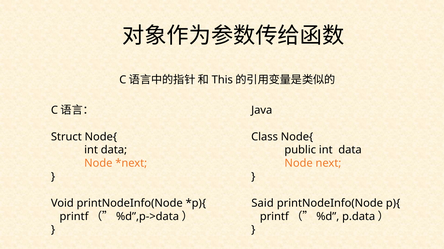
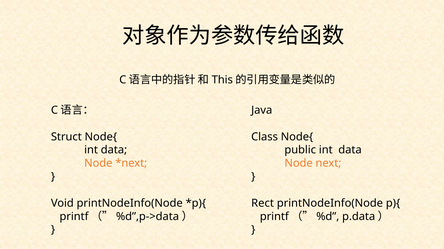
Said: Said -> Rect
